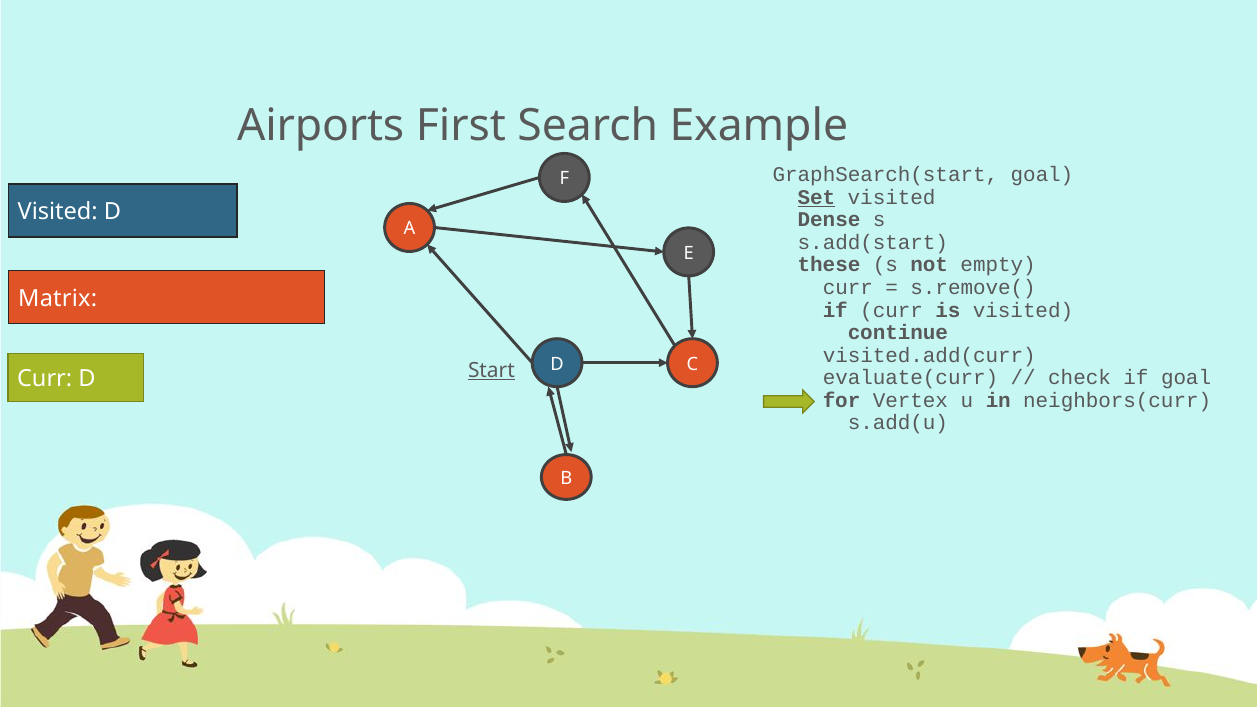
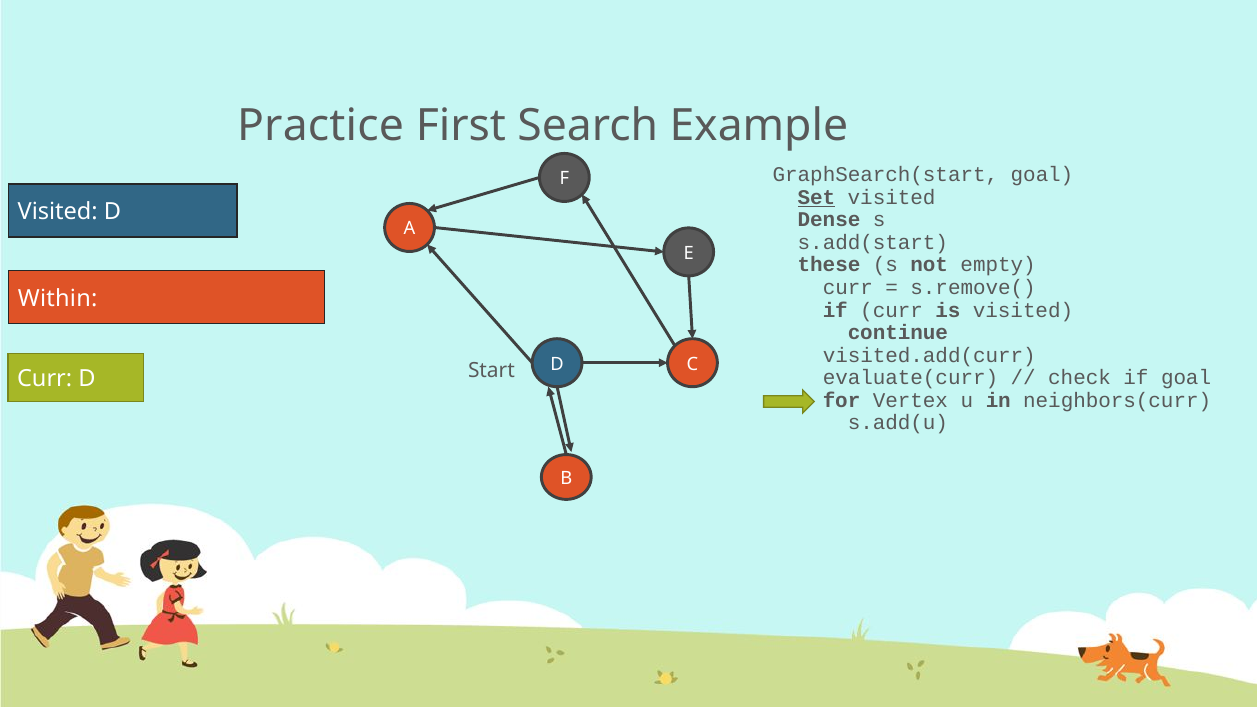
Airports: Airports -> Practice
Matrix: Matrix -> Within
Start underline: present -> none
